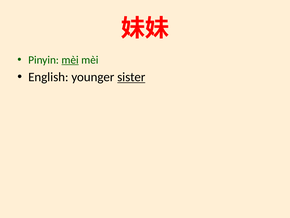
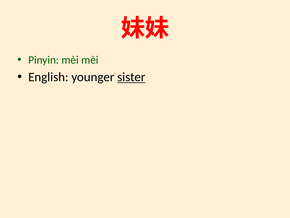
mèi at (70, 60) underline: present -> none
